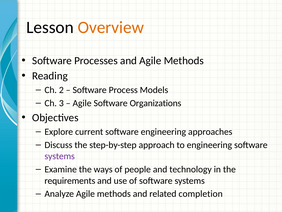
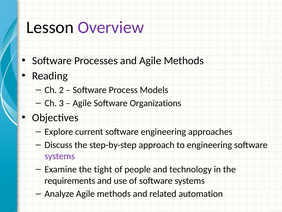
Overview colour: orange -> purple
ways: ways -> tight
completion: completion -> automation
